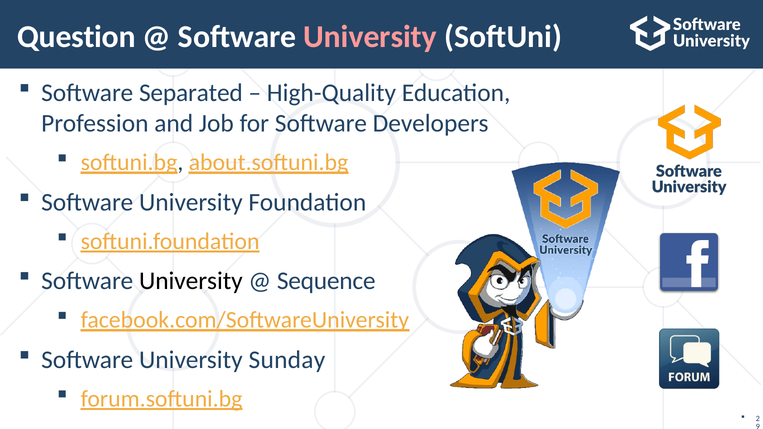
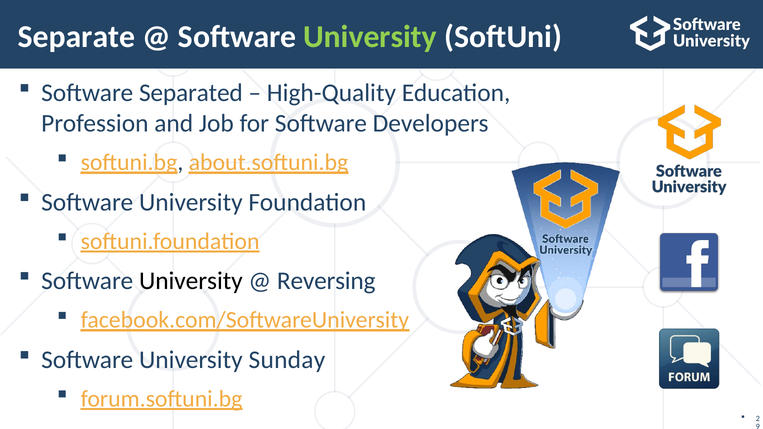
Question: Question -> Separate
University at (370, 37) colour: pink -> light green
Sequence: Sequence -> Reversing
